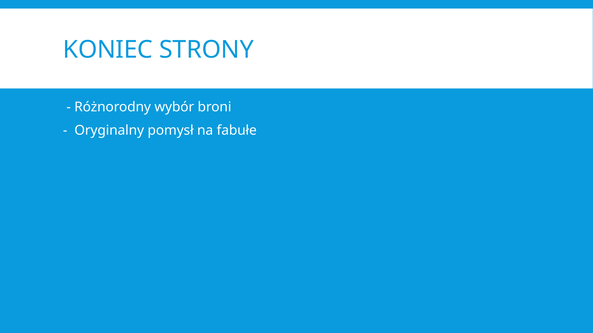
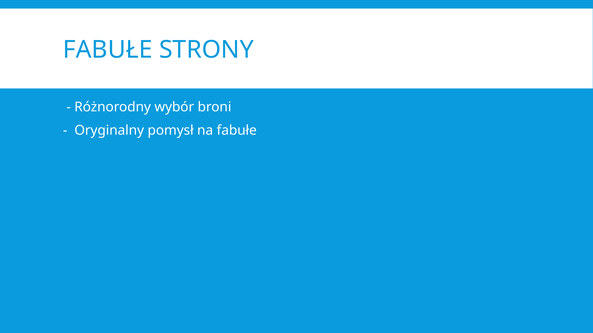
KONIEC at (108, 50): KONIEC -> FABUŁE
